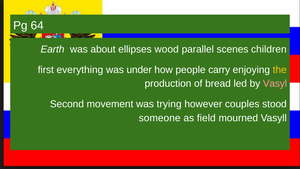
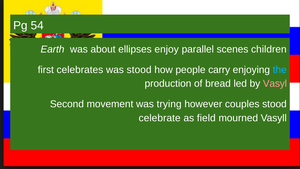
64: 64 -> 54
wood: wood -> enjoy
everything: everything -> celebrates
was under: under -> stood
the colour: yellow -> light blue
someone: someone -> celebrate
